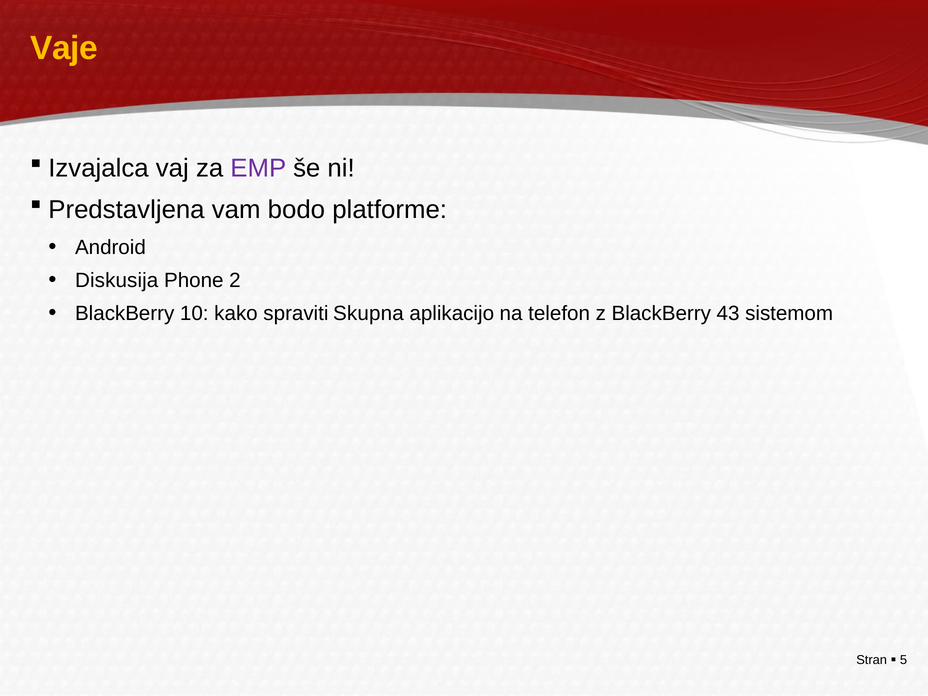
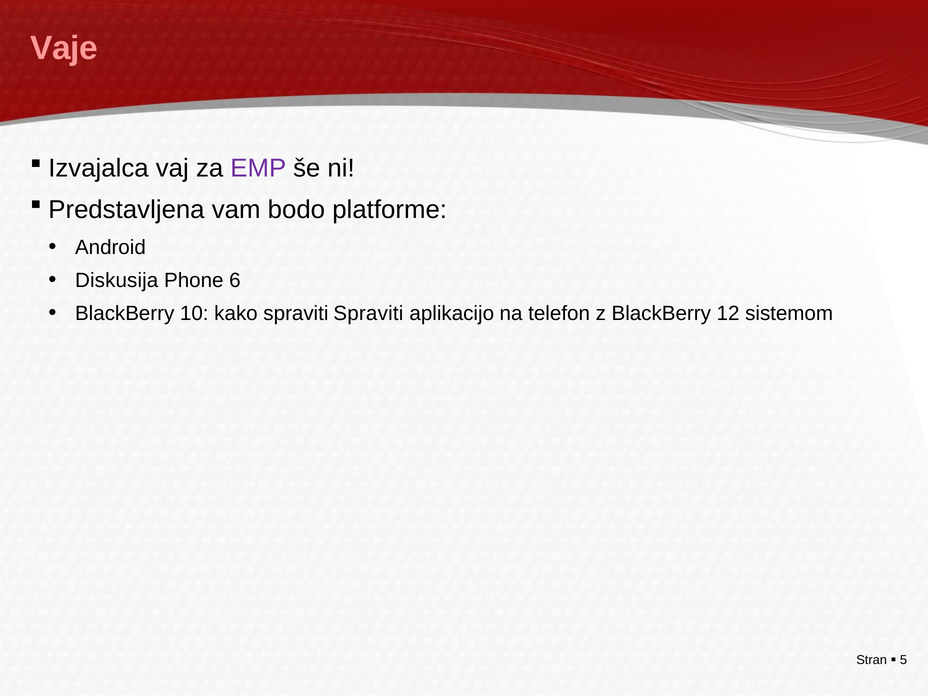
Vaje colour: yellow -> pink
2: 2 -> 6
spraviti Skupna: Skupna -> Spraviti
43: 43 -> 12
